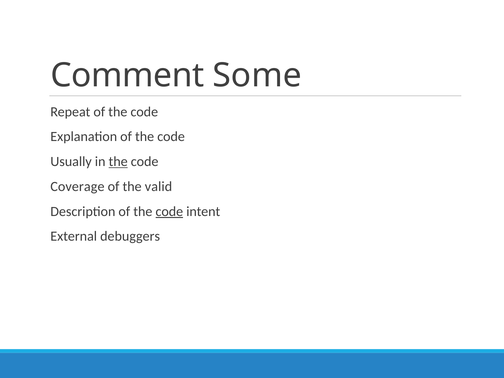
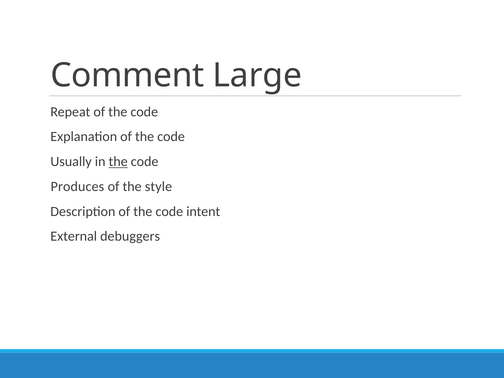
Some: Some -> Large
Coverage: Coverage -> Produces
valid: valid -> style
code at (169, 211) underline: present -> none
